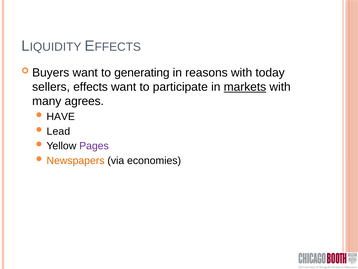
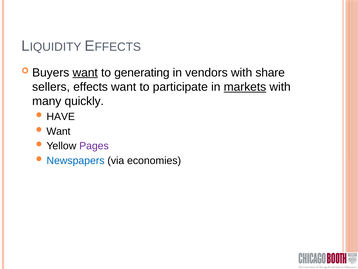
want at (85, 72) underline: none -> present
reasons: reasons -> vendors
today: today -> share
agrees: agrees -> quickly
Lead at (58, 131): Lead -> Want
Newspapers colour: orange -> blue
